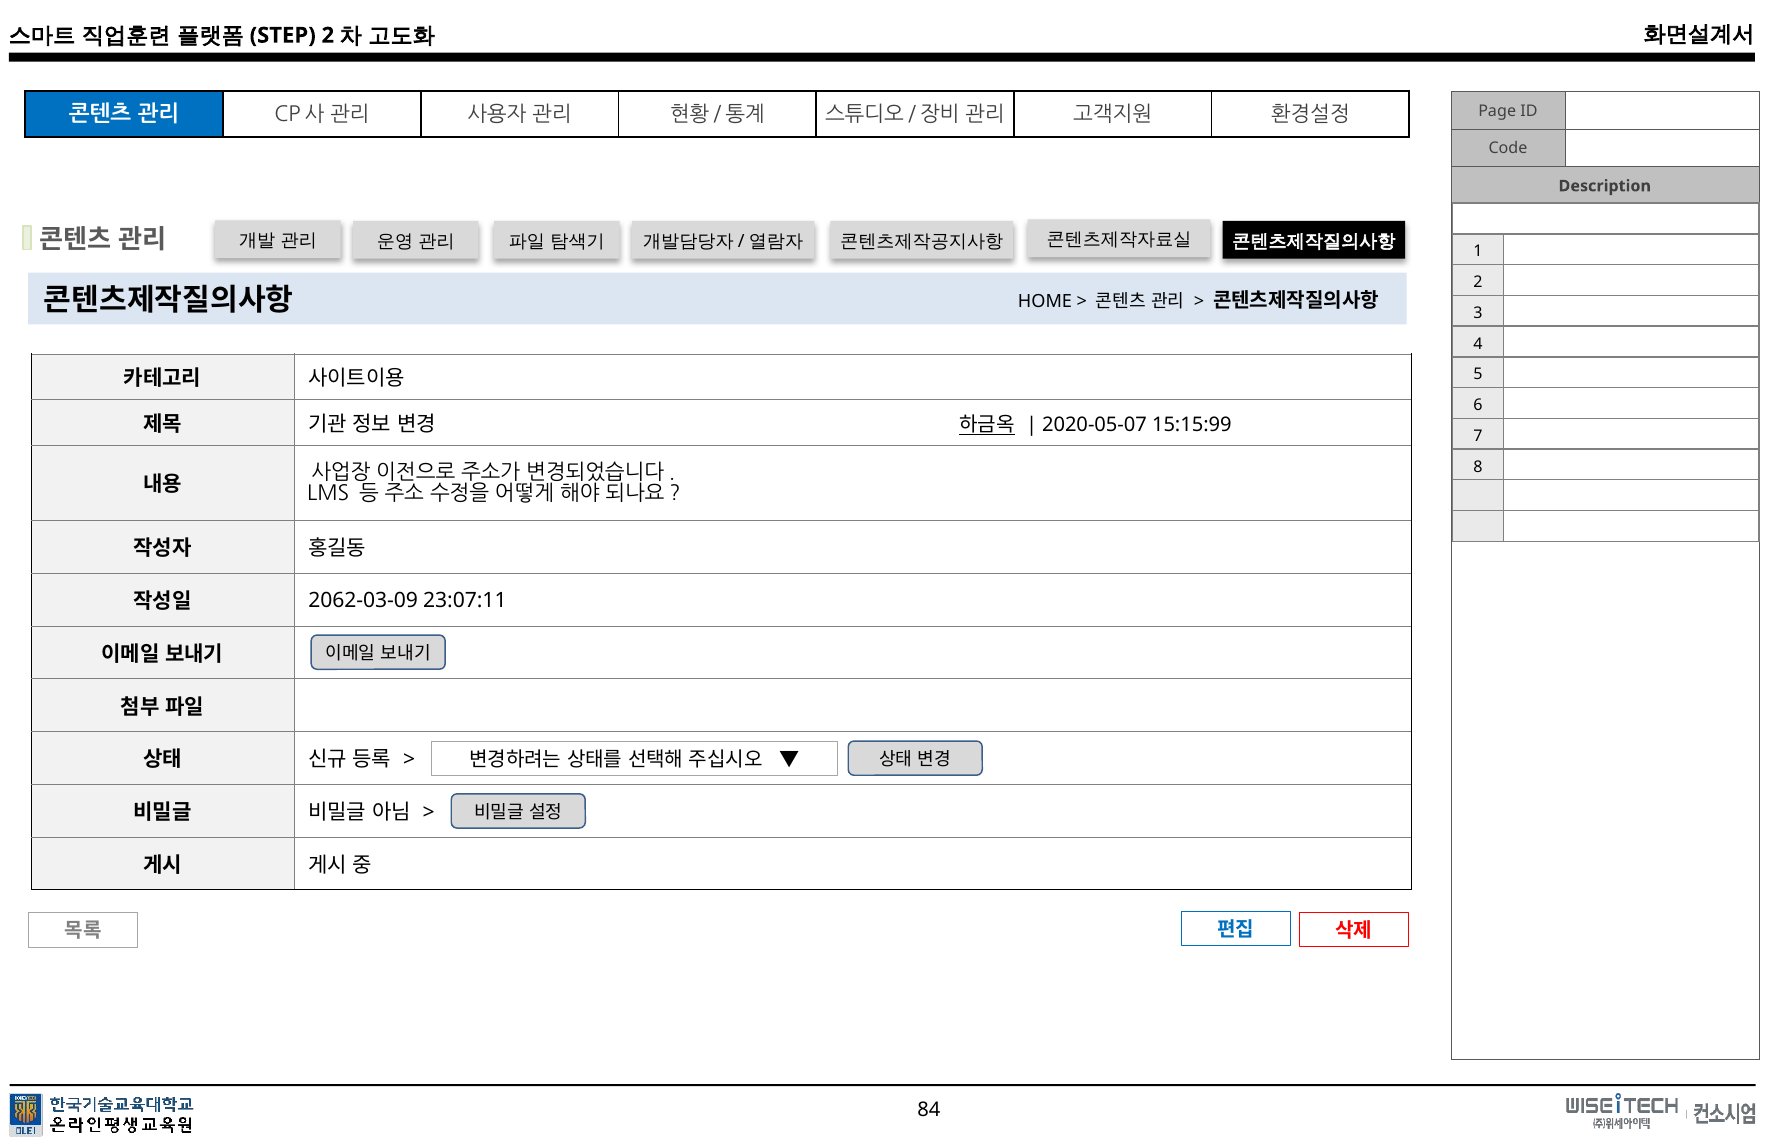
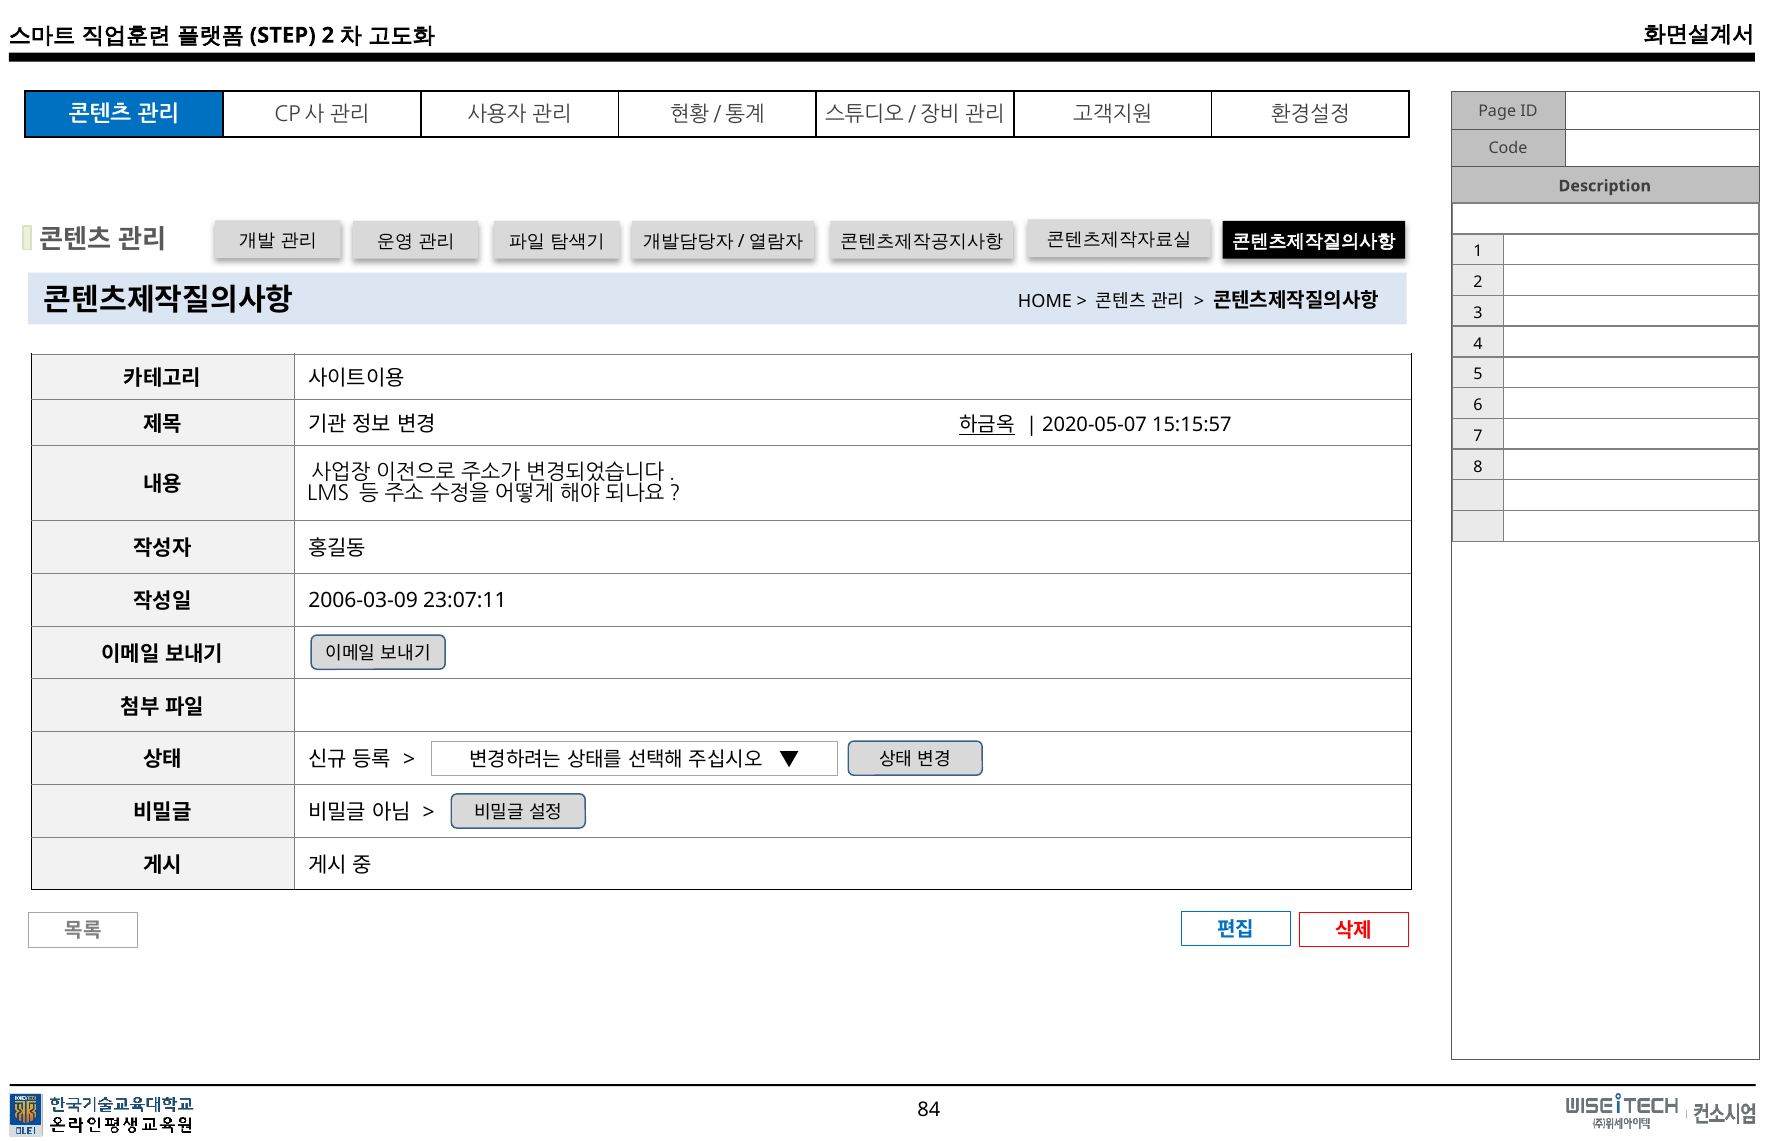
15:15:99: 15:15:99 -> 15:15:57
2062-03-09: 2062-03-09 -> 2006-03-09
